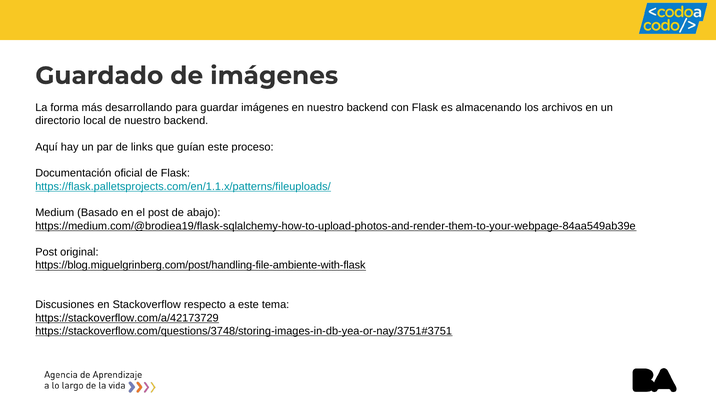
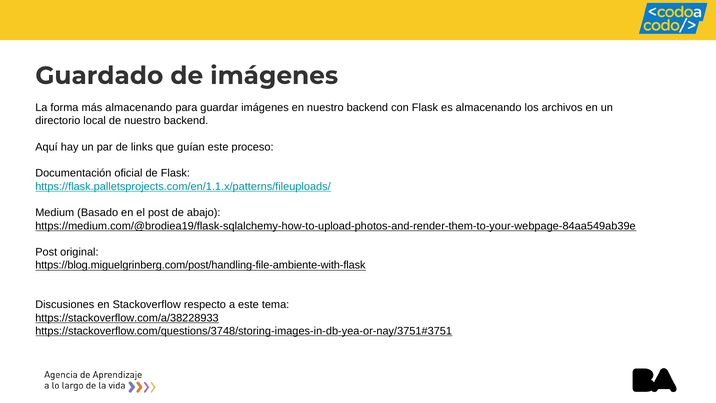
más desarrollando: desarrollando -> almacenando
https://stackoverflow.com/a/42173729: https://stackoverflow.com/a/42173729 -> https://stackoverflow.com/a/38228933
